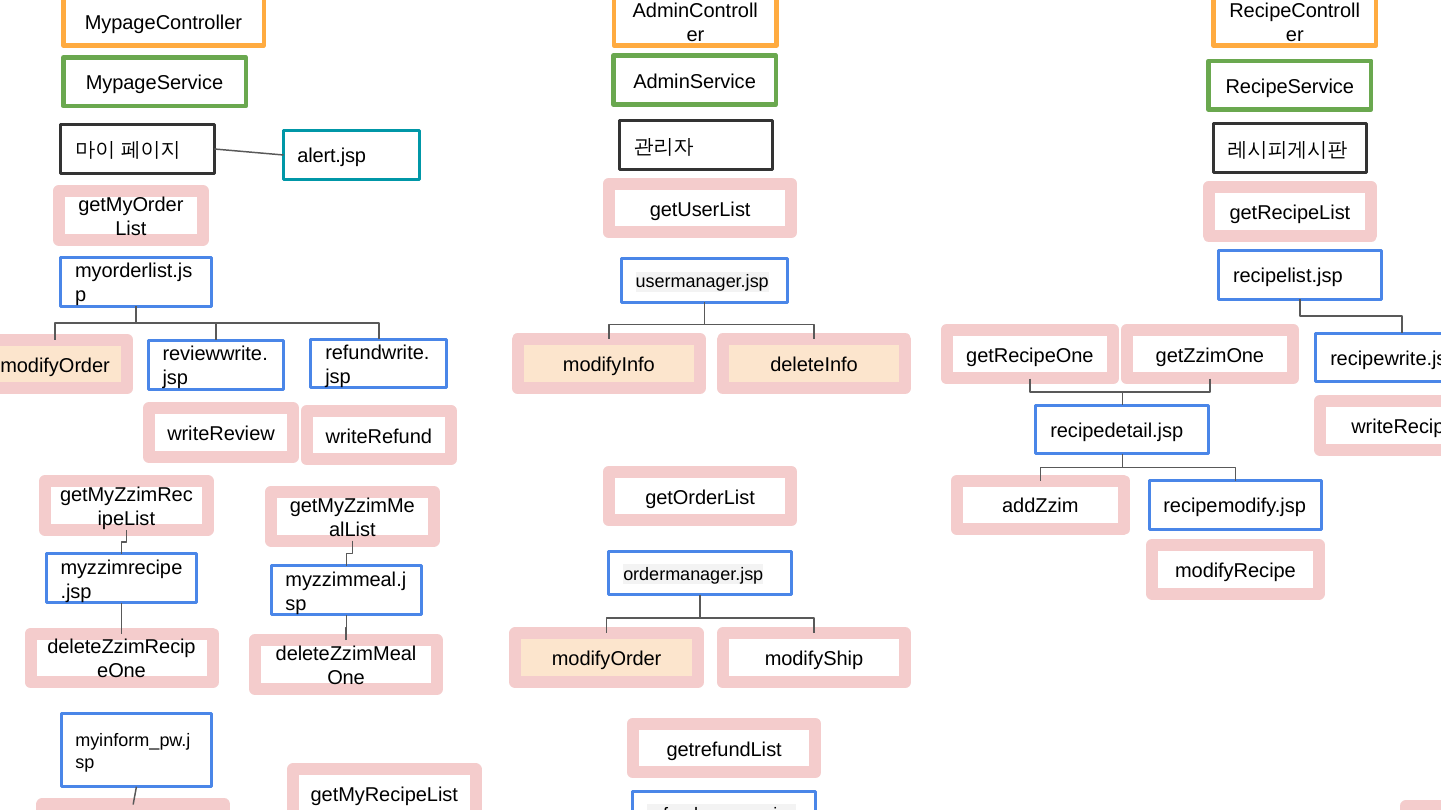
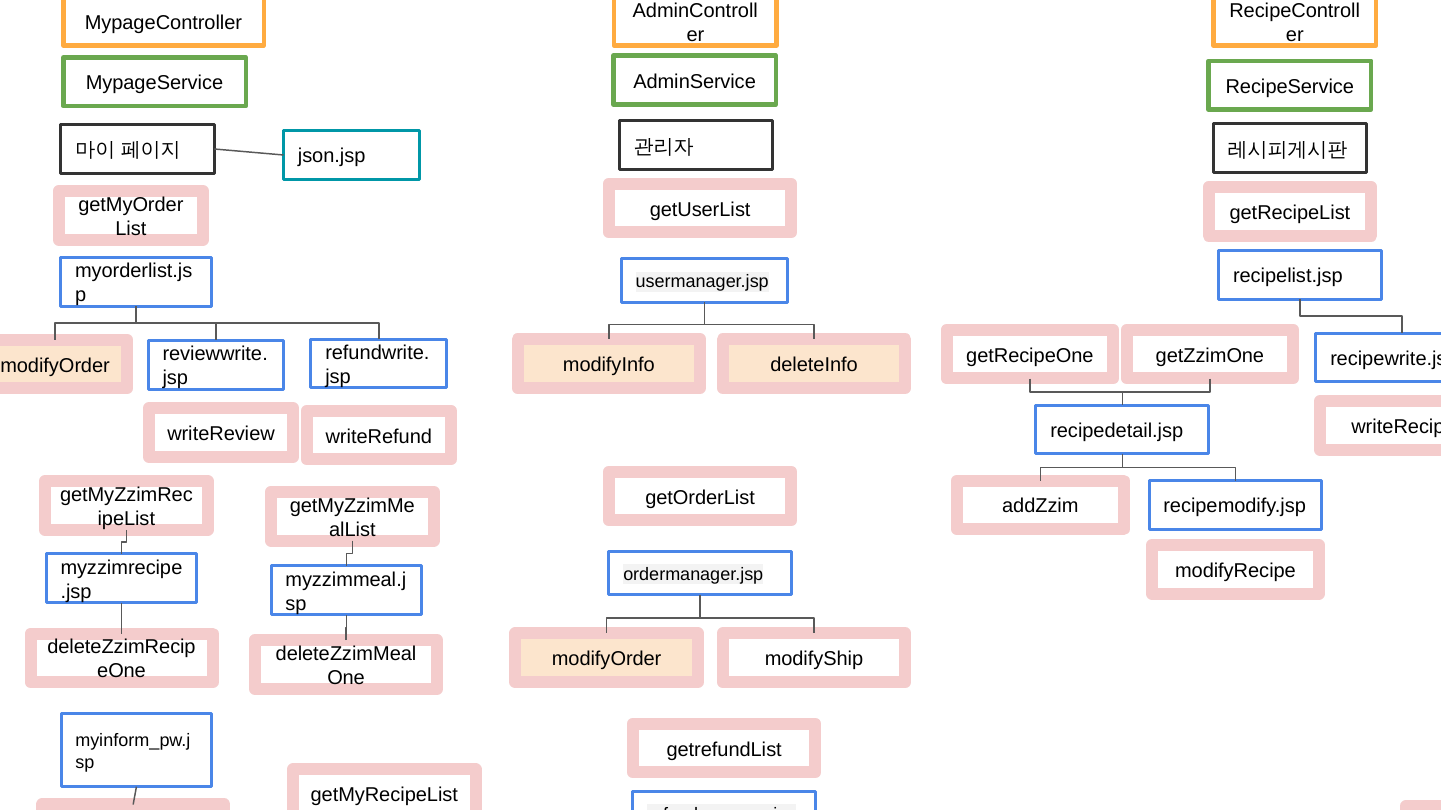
alert.jsp: alert.jsp -> json.jsp
